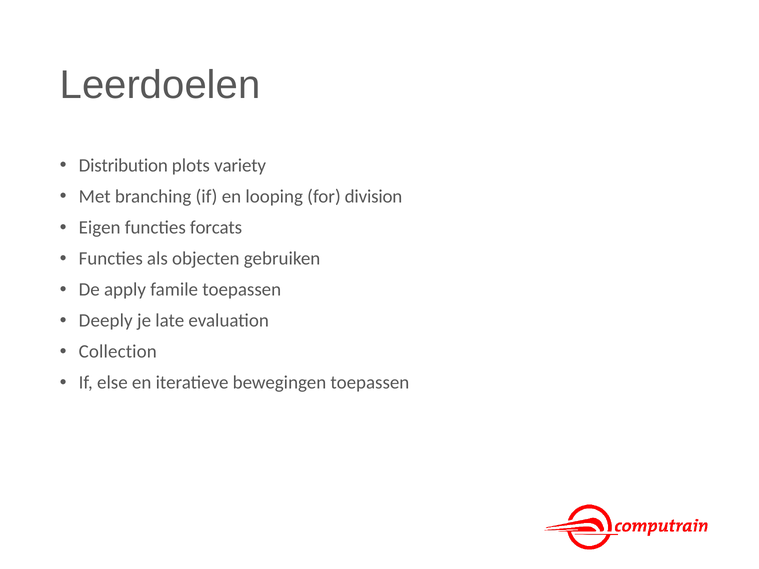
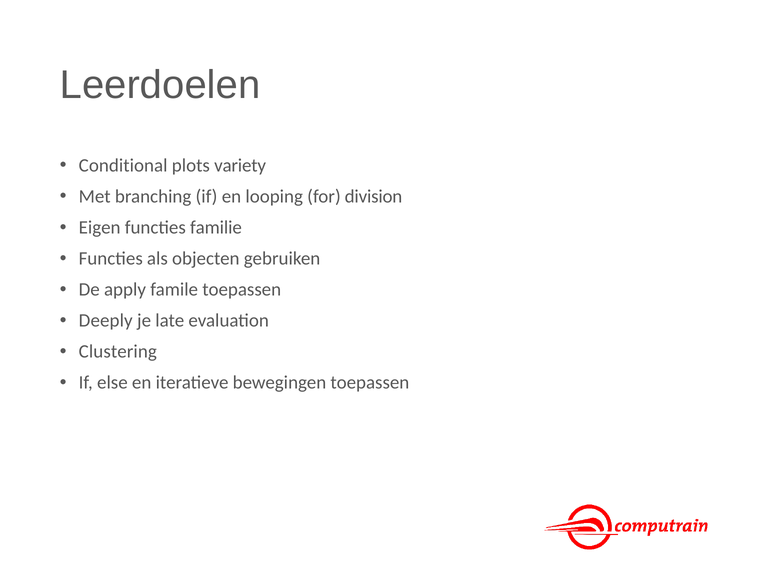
Distribution: Distribution -> Conditional
forcats: forcats -> familie
Collection: Collection -> Clustering
